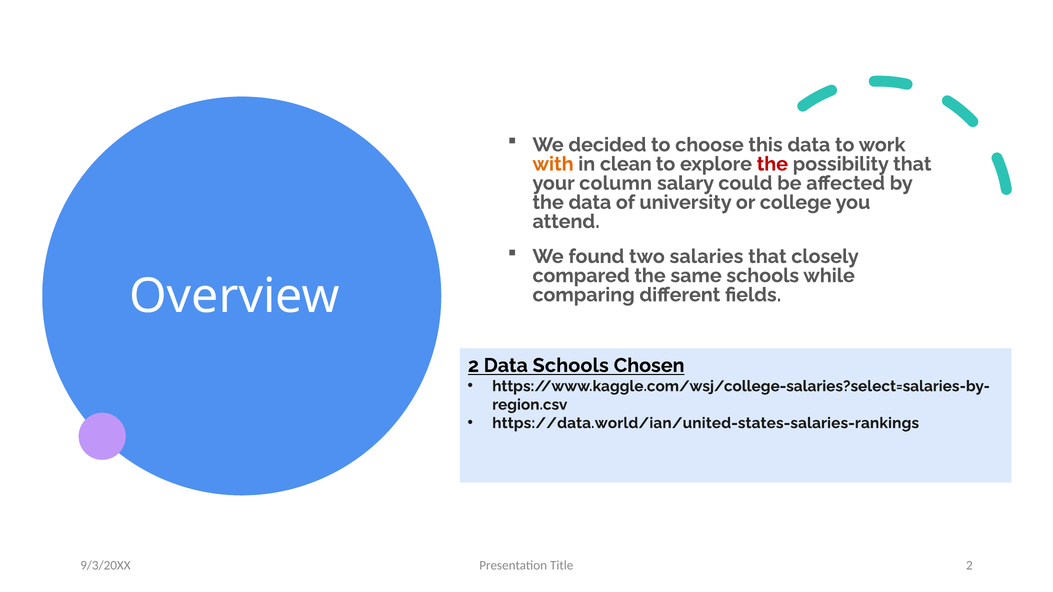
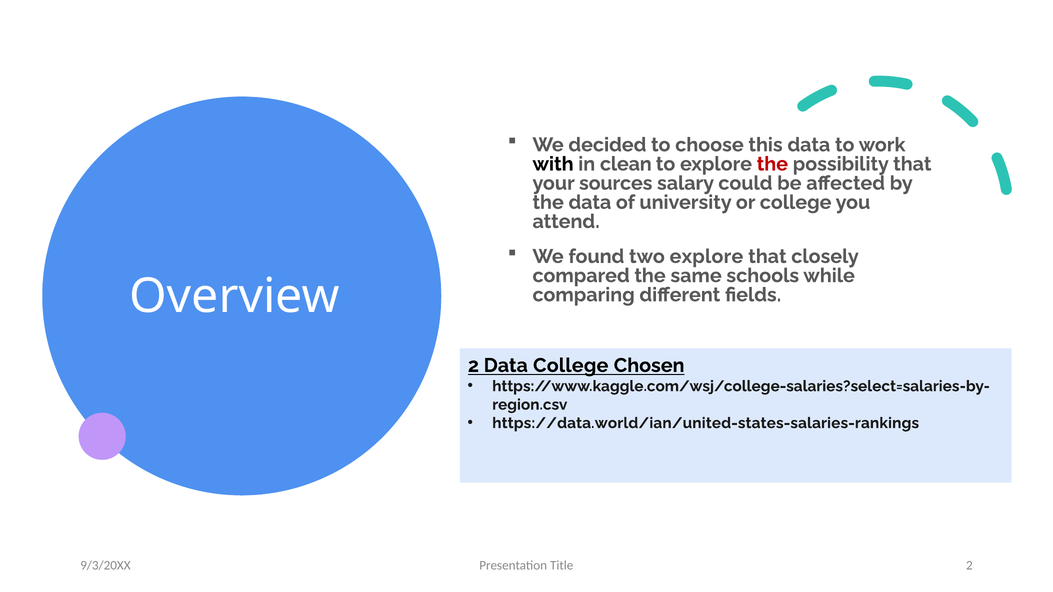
with colour: orange -> black
column: column -> sources
two salaries: salaries -> explore
Data Schools: Schools -> College
